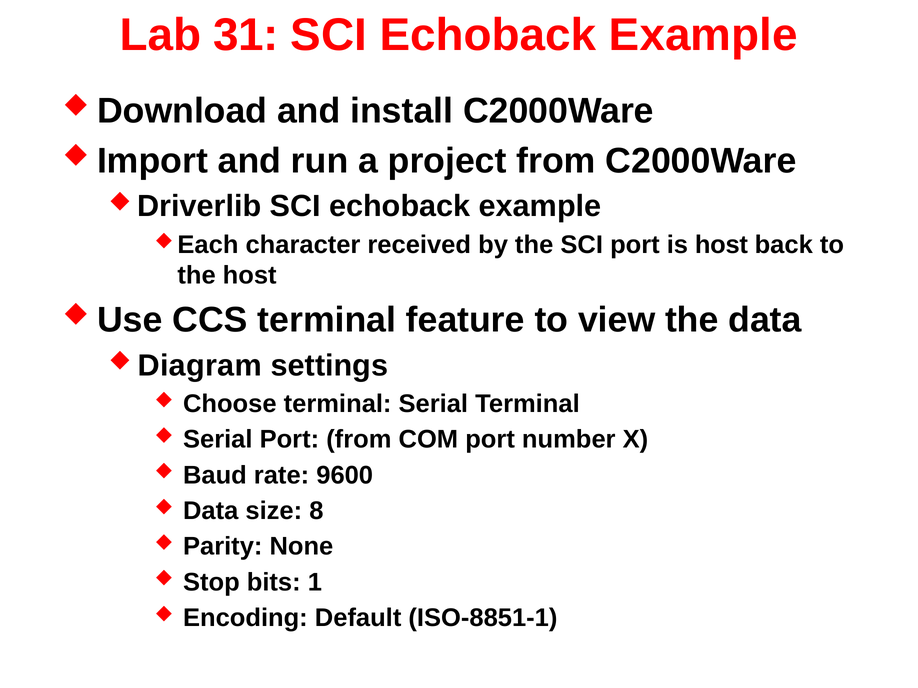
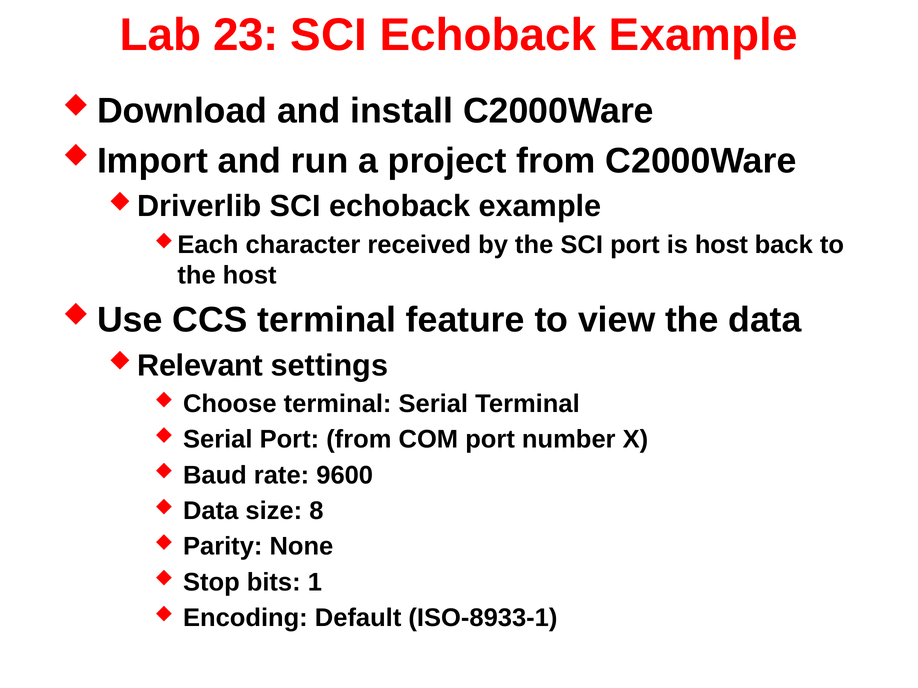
31: 31 -> 23
Diagram: Diagram -> Relevant
ISO-8851-1: ISO-8851-1 -> ISO-8933-1
